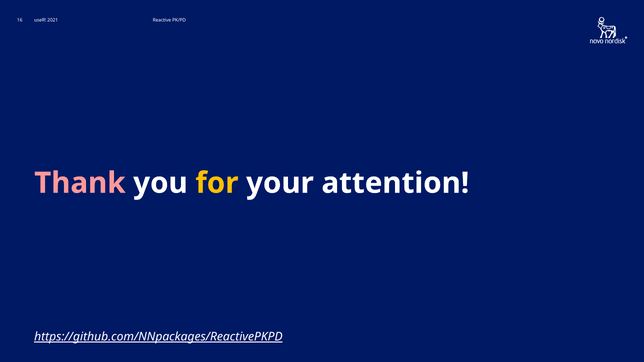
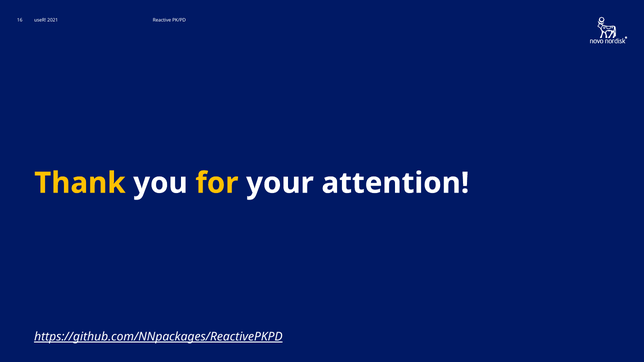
Thank colour: pink -> yellow
